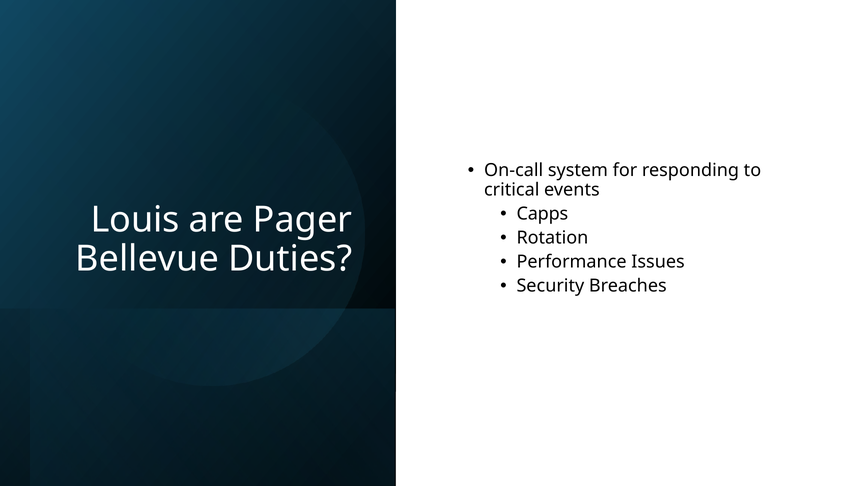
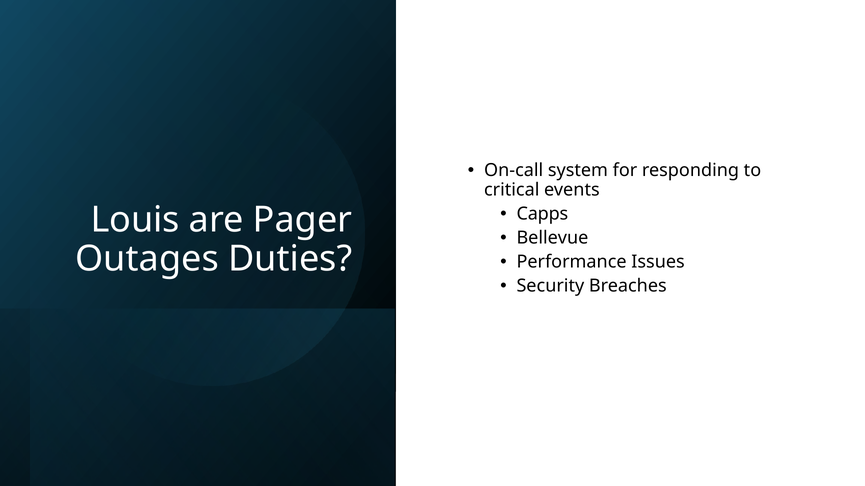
Rotation: Rotation -> Bellevue
Bellevue: Bellevue -> Outages
